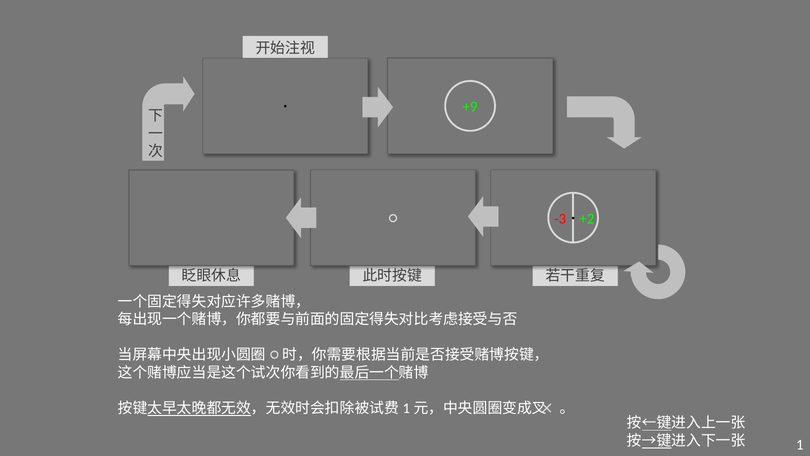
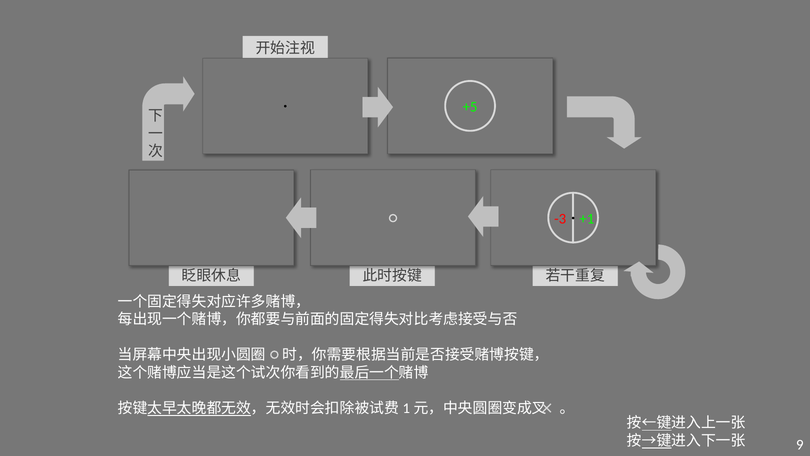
+9: +9 -> +5
+2: +2 -> +1
1: 1 -> 9
